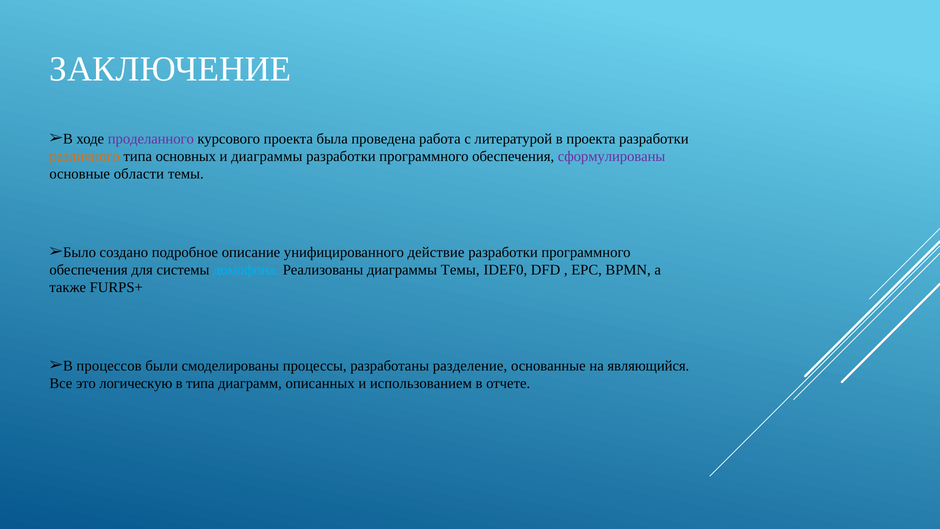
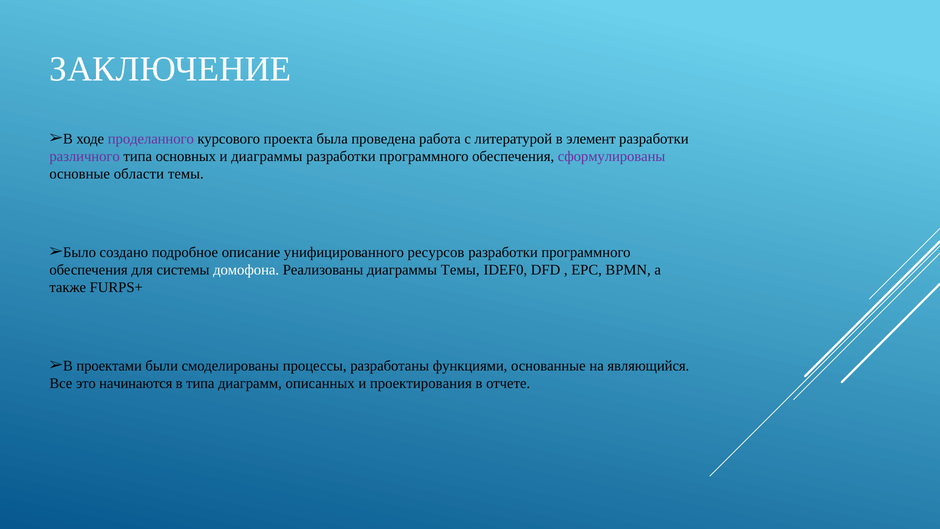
в проекта: проекта -> элемент
различного colour: orange -> purple
действие: действие -> ресурсов
домофона colour: light blue -> white
процессов: процессов -> проектами
разделение: разделение -> функциями
логическую: логическую -> начинаются
использованием: использованием -> проектирования
